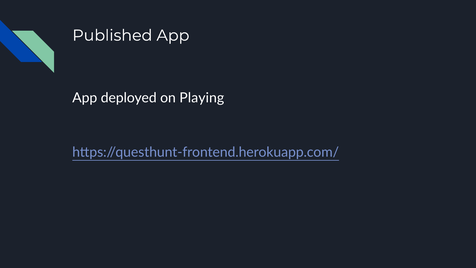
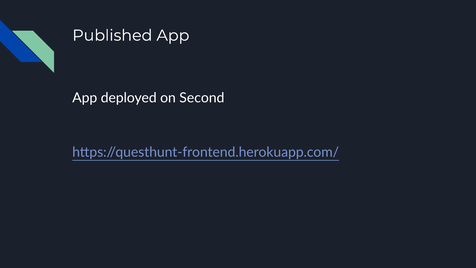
Playing: Playing -> Second
